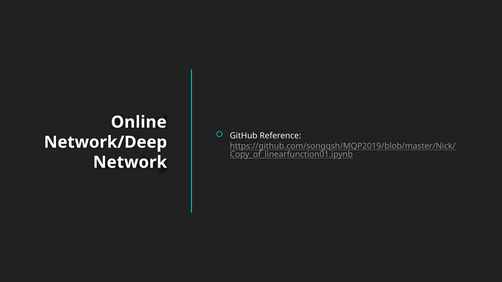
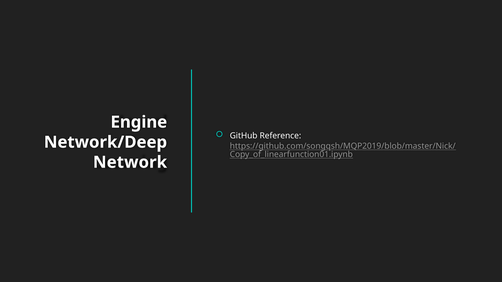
Online: Online -> Engine
